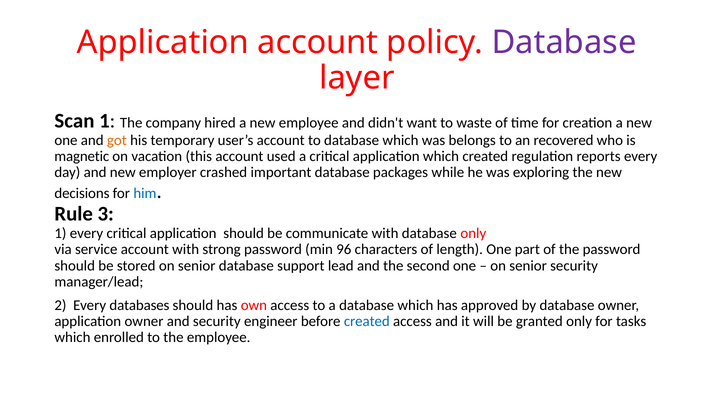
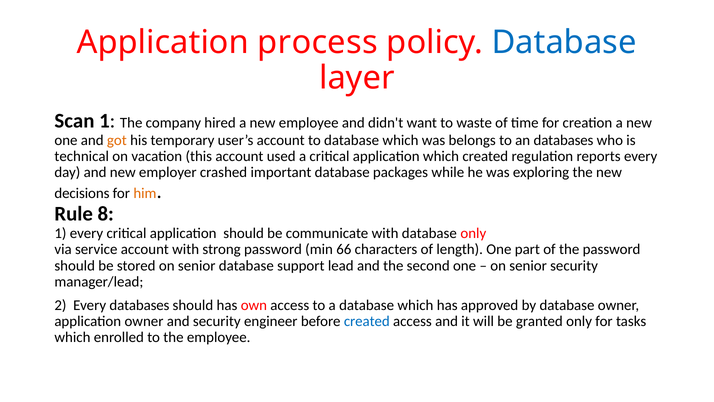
Application account: account -> process
Database at (564, 42) colour: purple -> blue
an recovered: recovered -> databases
magnetic: magnetic -> technical
him colour: blue -> orange
3: 3 -> 8
96: 96 -> 66
